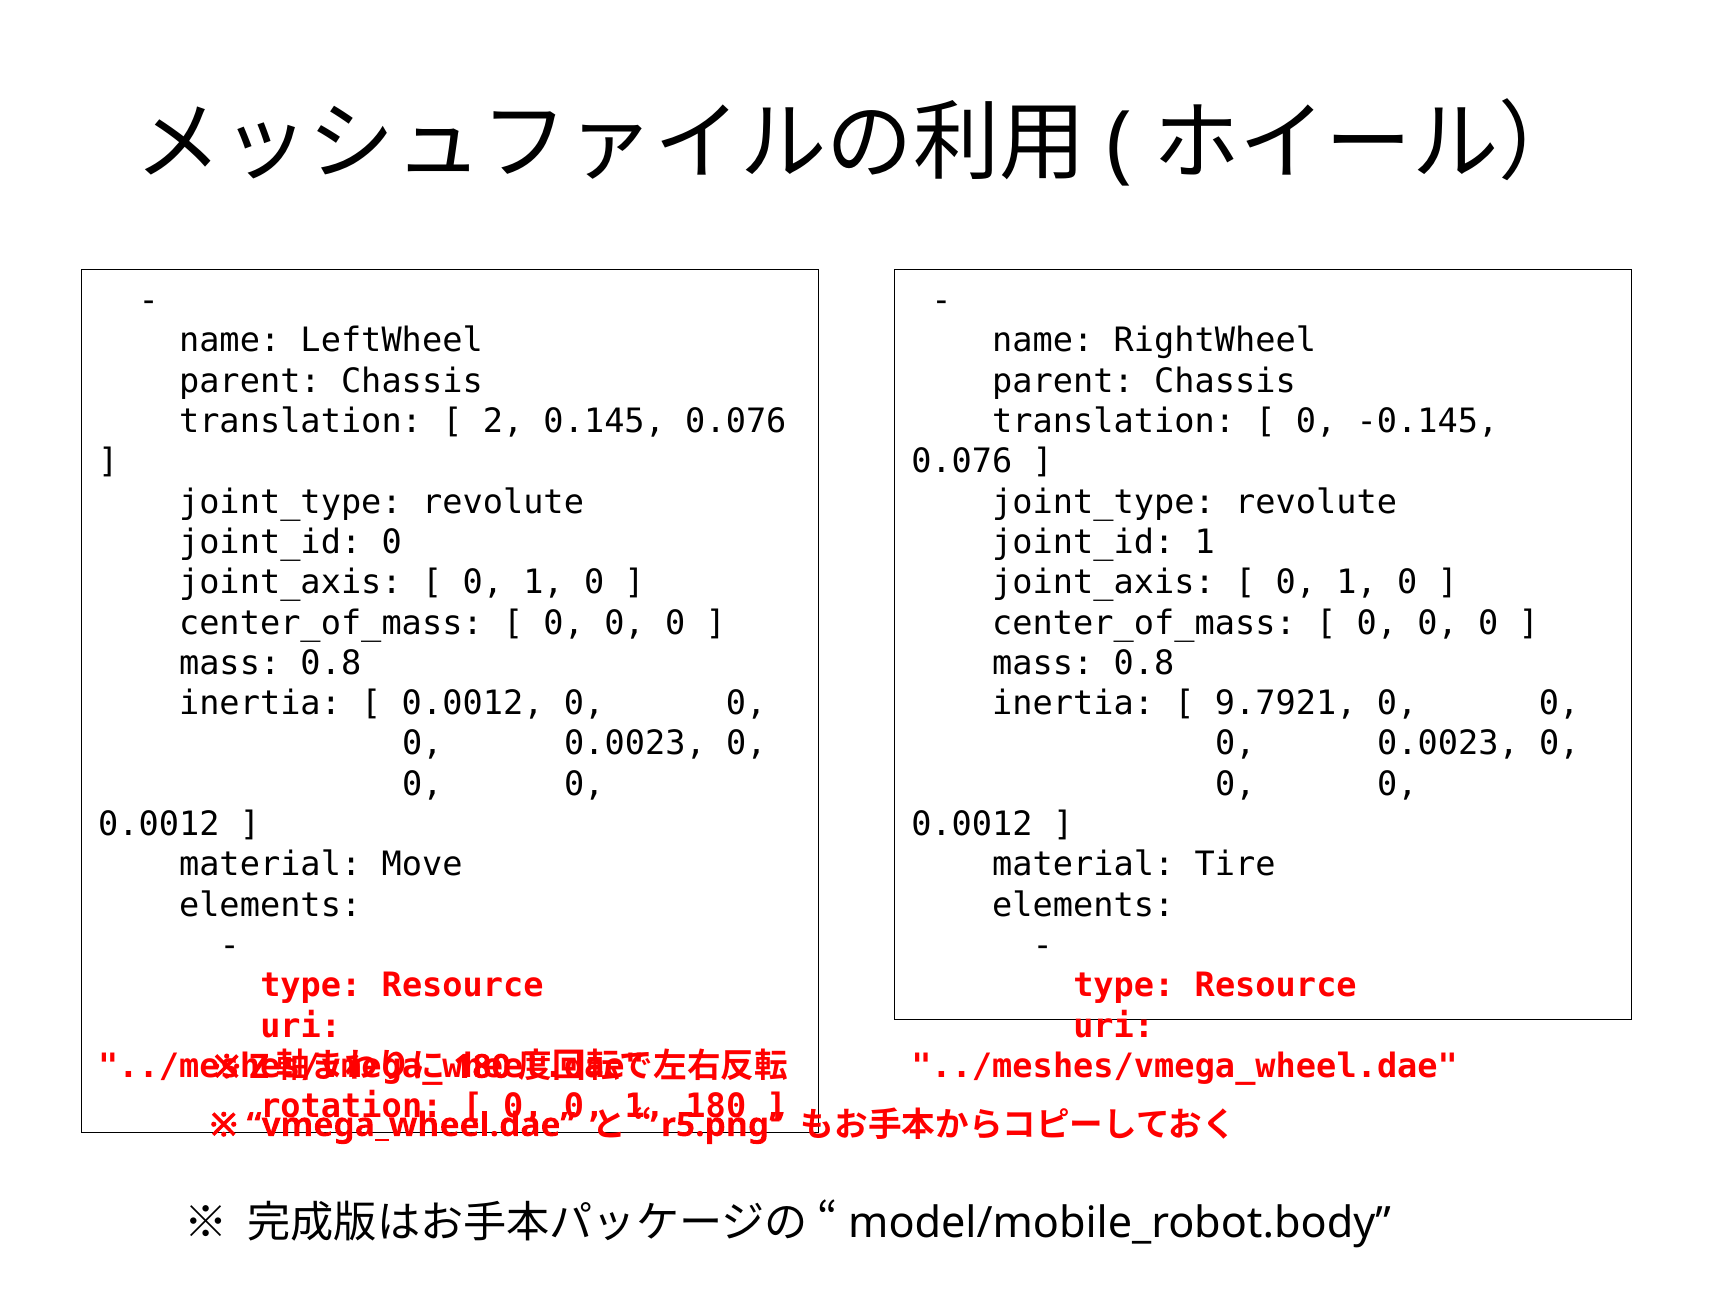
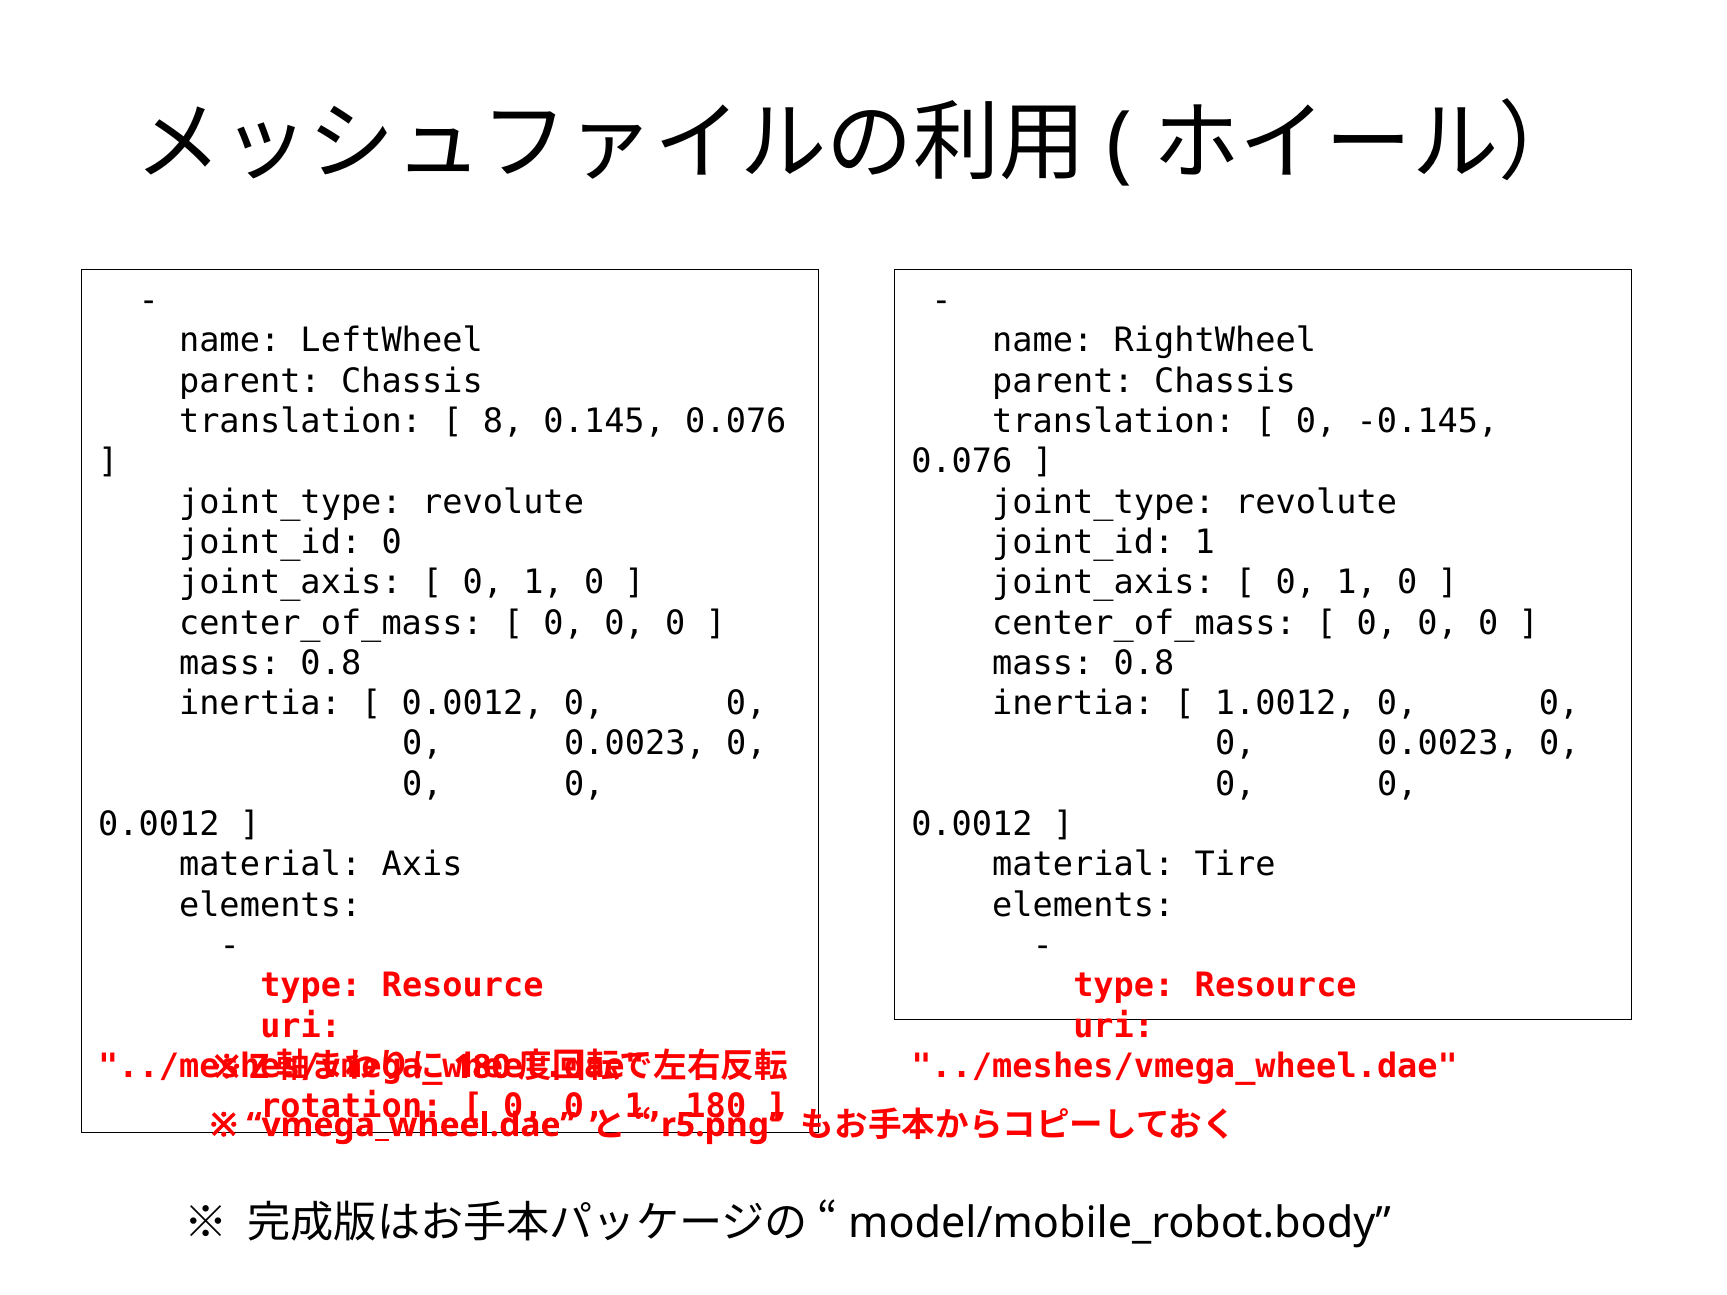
2: 2 -> 8
9.7921: 9.7921 -> 1.0012
Move: Move -> Axis
